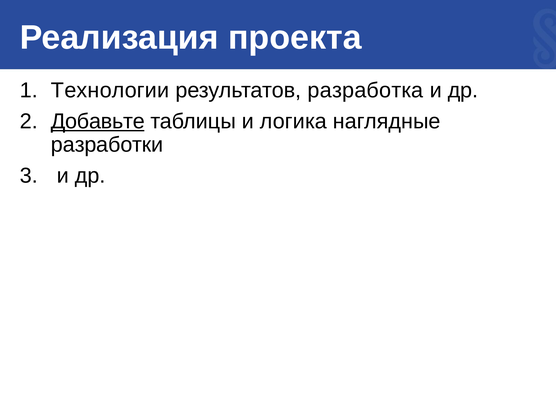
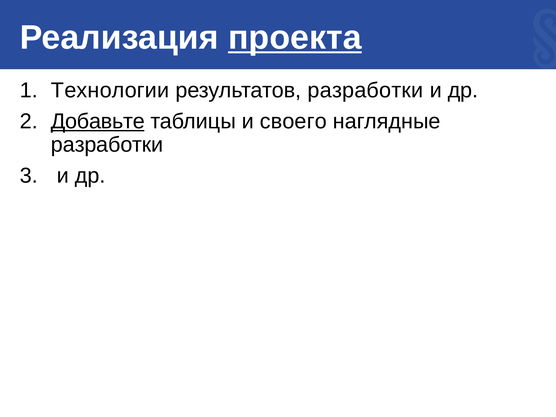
проекта underline: none -> present
результатов разработка: разработка -> разработки
логика: логика -> своего
